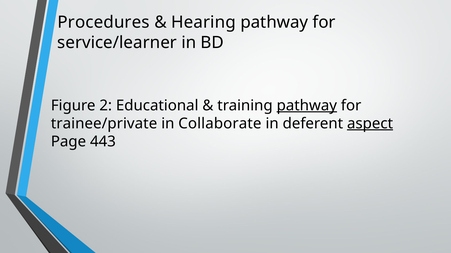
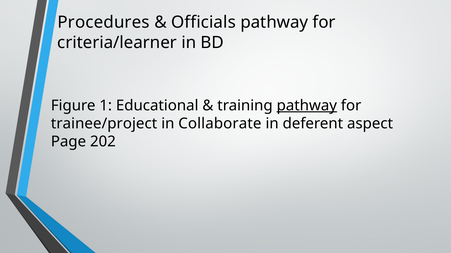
Hearing: Hearing -> Officials
service/learner: service/learner -> criteria/learner
2: 2 -> 1
trainee/private: trainee/private -> trainee/project
aspect underline: present -> none
443: 443 -> 202
